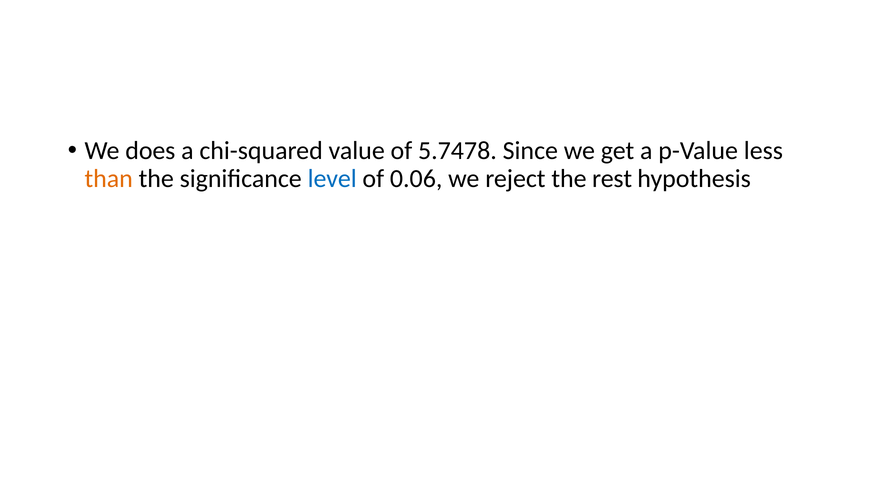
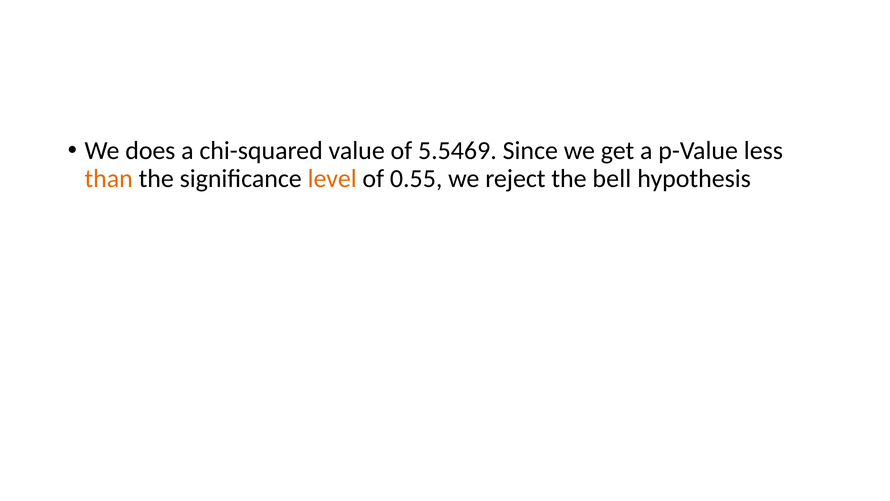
5.7478: 5.7478 -> 5.5469
level colour: blue -> orange
0.06: 0.06 -> 0.55
rest: rest -> bell
